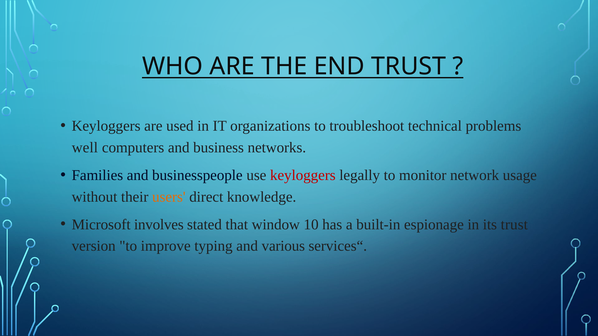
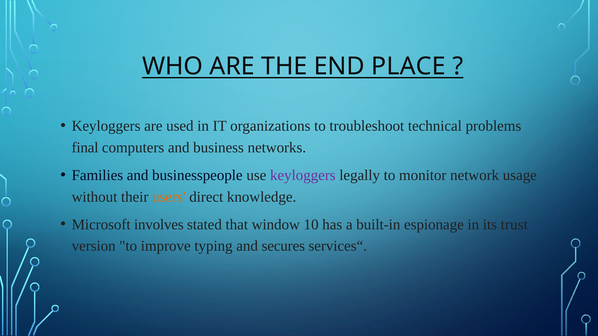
END TRUST: TRUST -> PLACE
well: well -> final
keyloggers at (303, 175) colour: red -> purple
various: various -> secures
